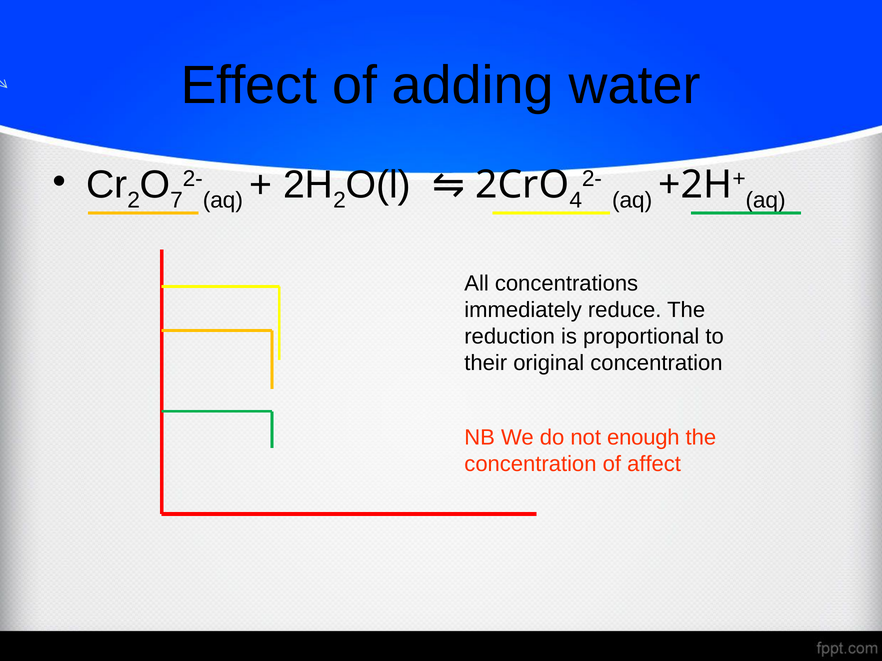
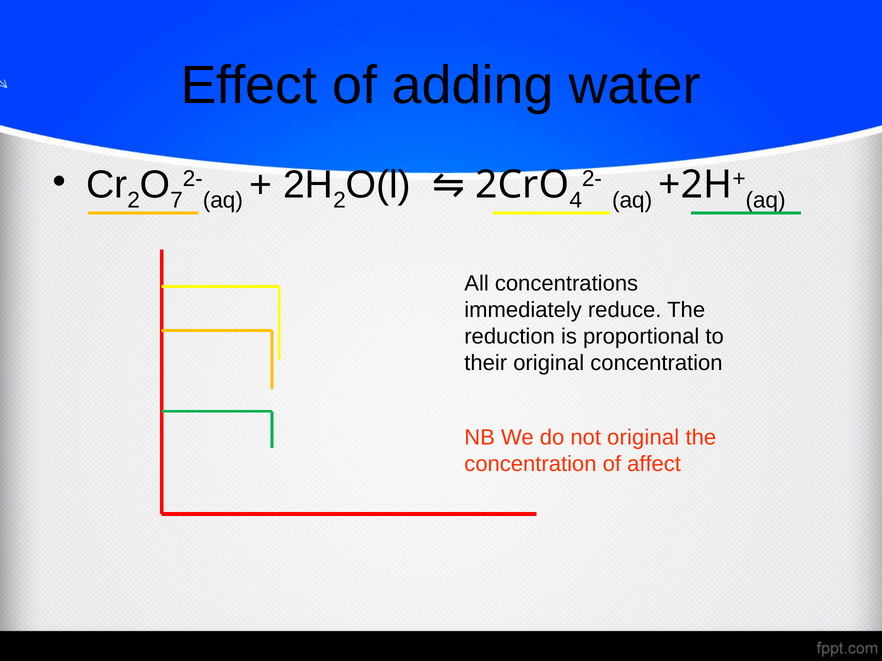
not enough: enough -> original
